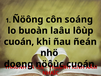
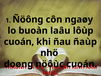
soáng: soáng -> ngaøy
ñeán: ñeán -> ñaùp
